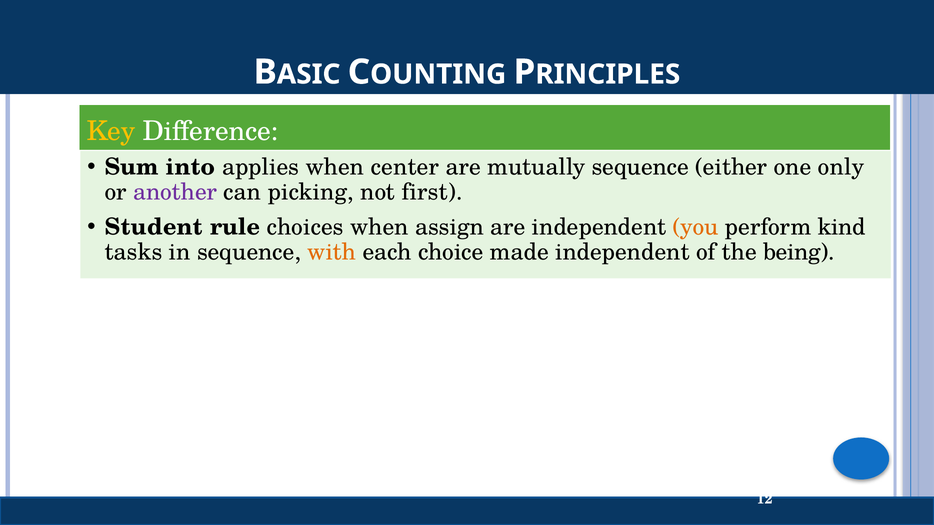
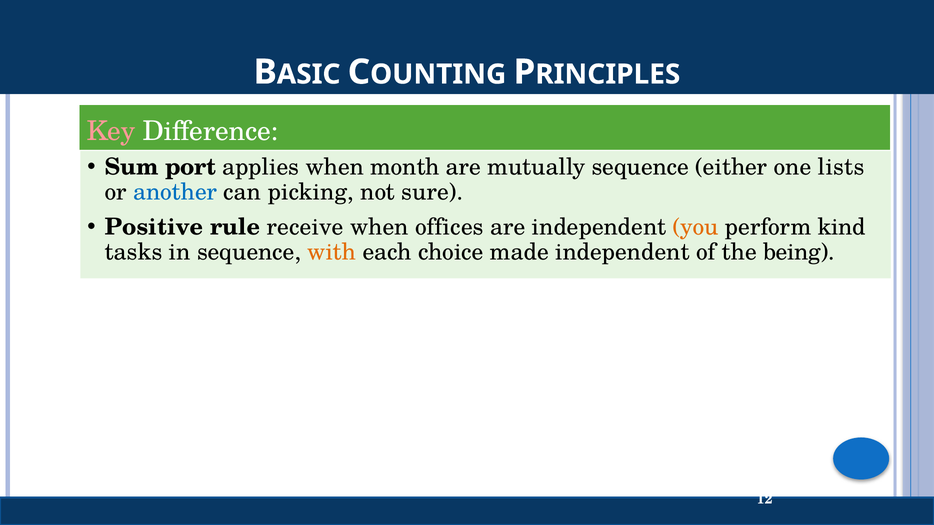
Key colour: yellow -> pink
into: into -> port
center: center -> month
only: only -> lists
another colour: purple -> blue
first: first -> sure
Student: Student -> Positive
choices: choices -> receive
assign: assign -> offices
